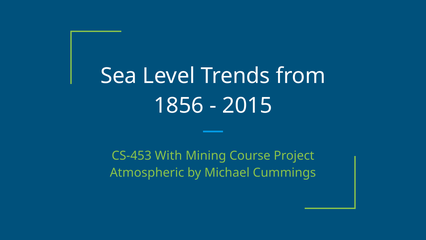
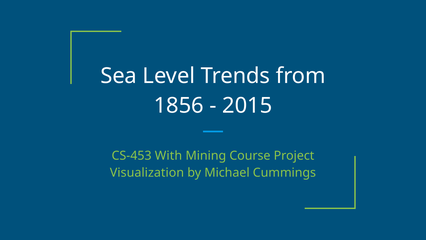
Atmospheric: Atmospheric -> Visualization
